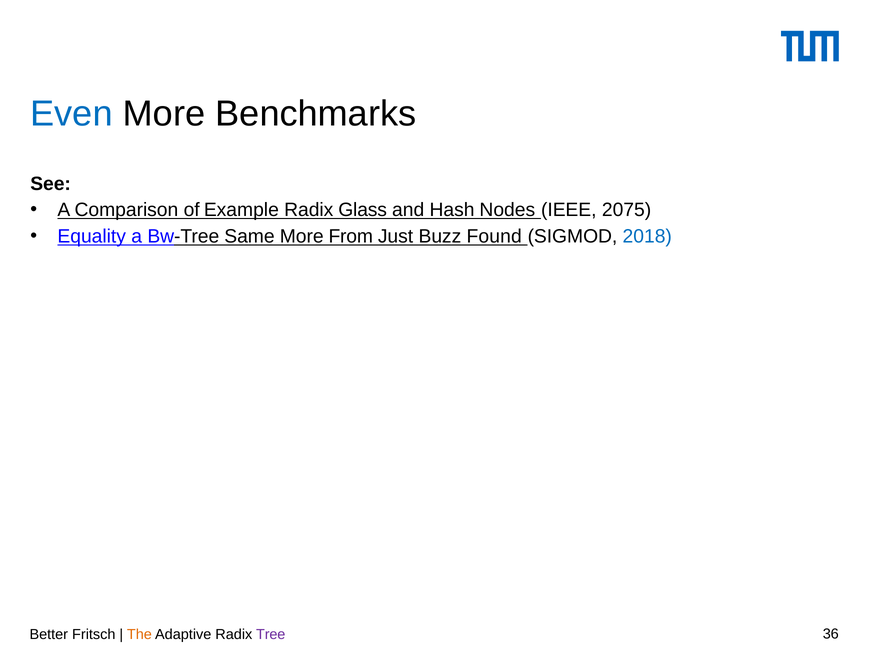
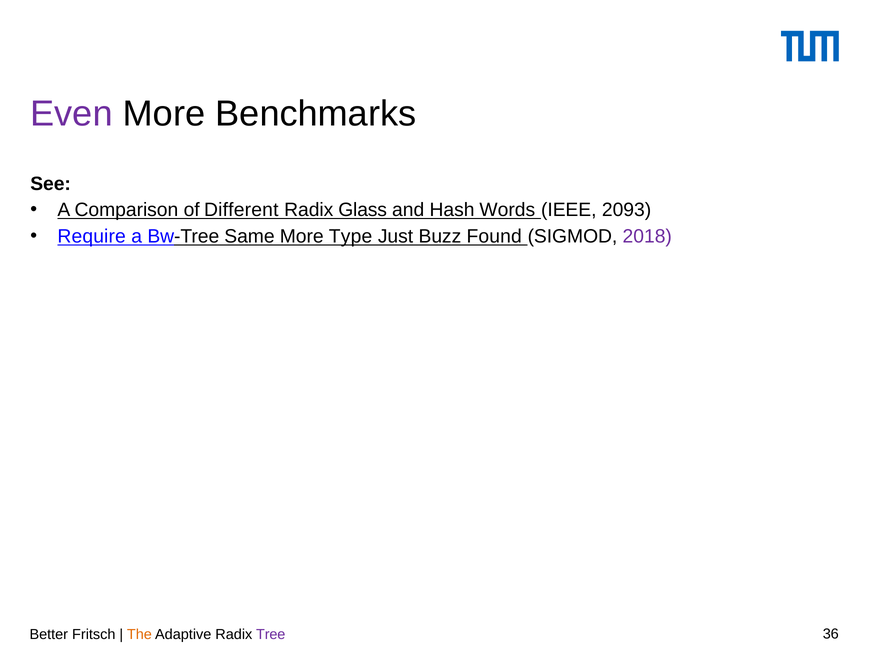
Even colour: blue -> purple
Example: Example -> Different
Nodes: Nodes -> Words
2075: 2075 -> 2093
Equality: Equality -> Require
From: From -> Type
2018 colour: blue -> purple
